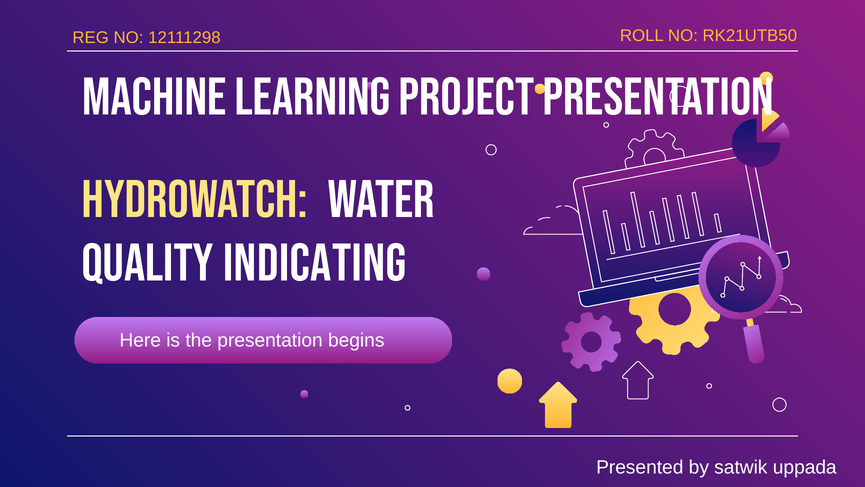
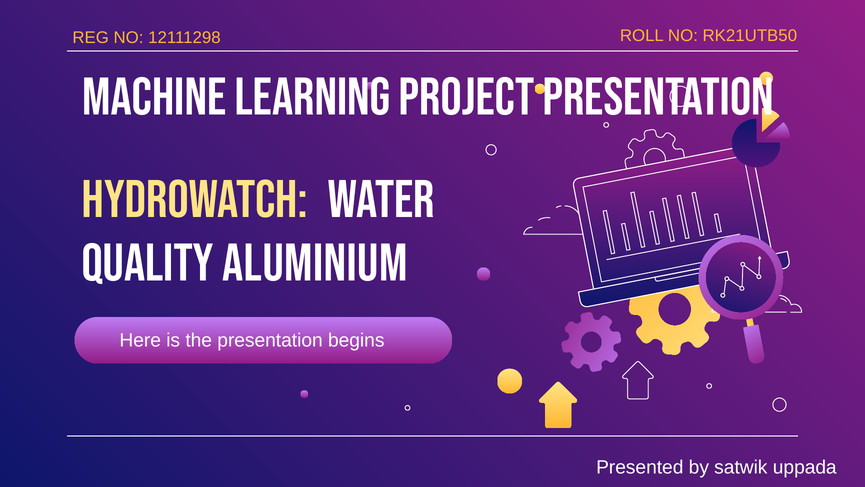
INDICATING: INDICATING -> ALUMINIUM
